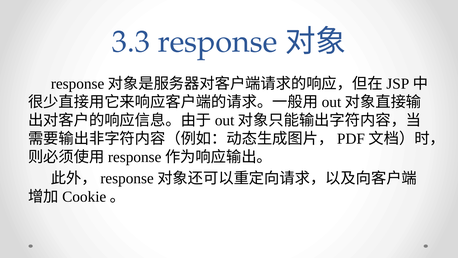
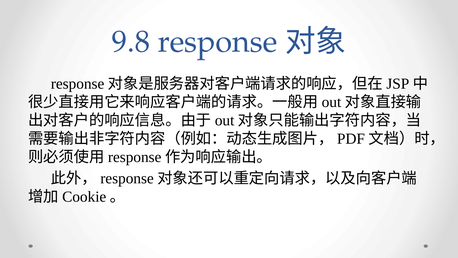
3.3: 3.3 -> 9.8
